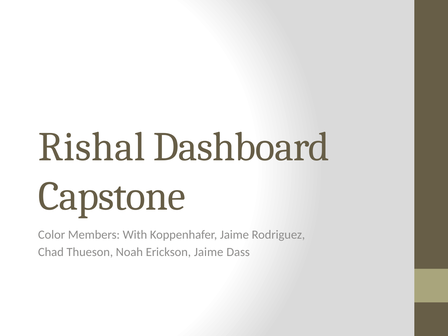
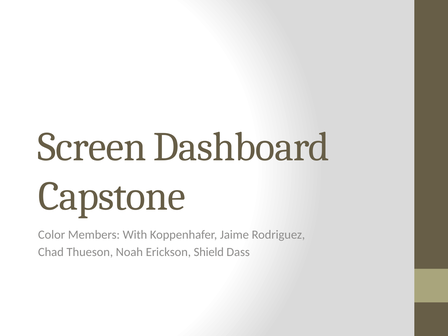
Rishal: Rishal -> Screen
Erickson Jaime: Jaime -> Shield
